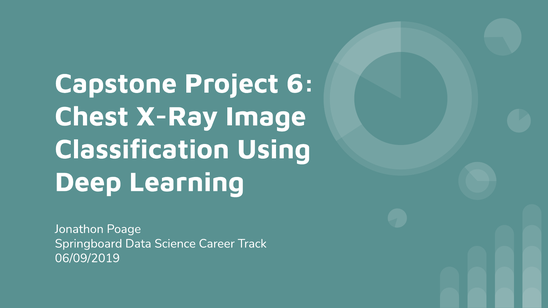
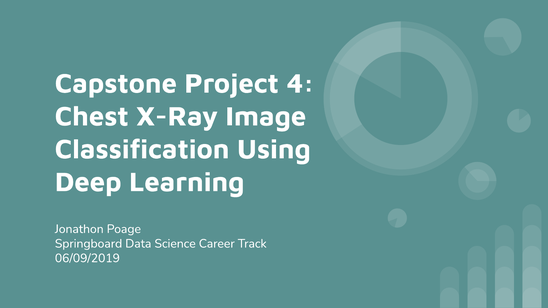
6: 6 -> 4
